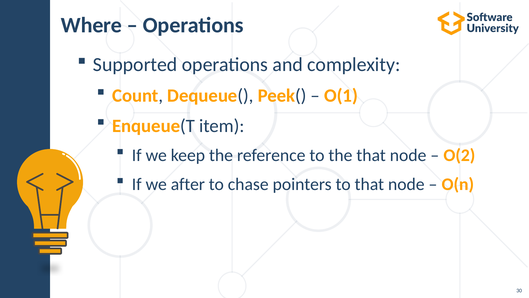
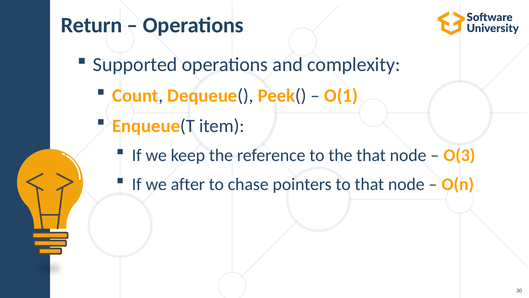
Where: Where -> Return
O(2: O(2 -> O(3
